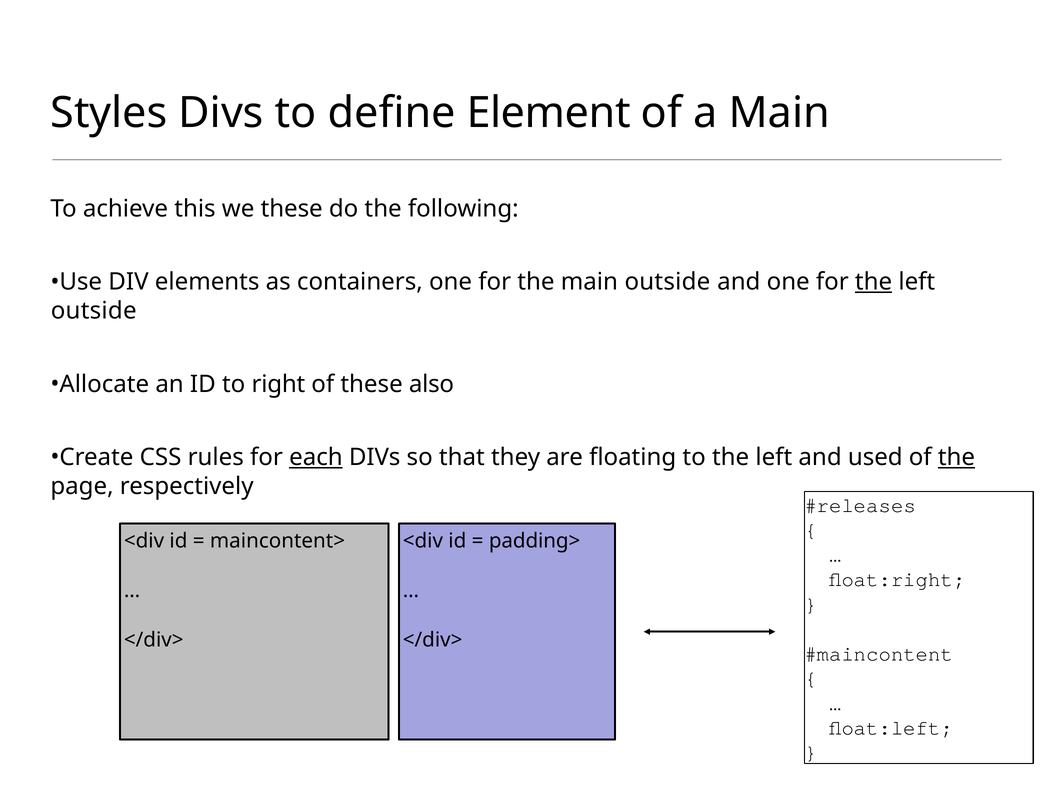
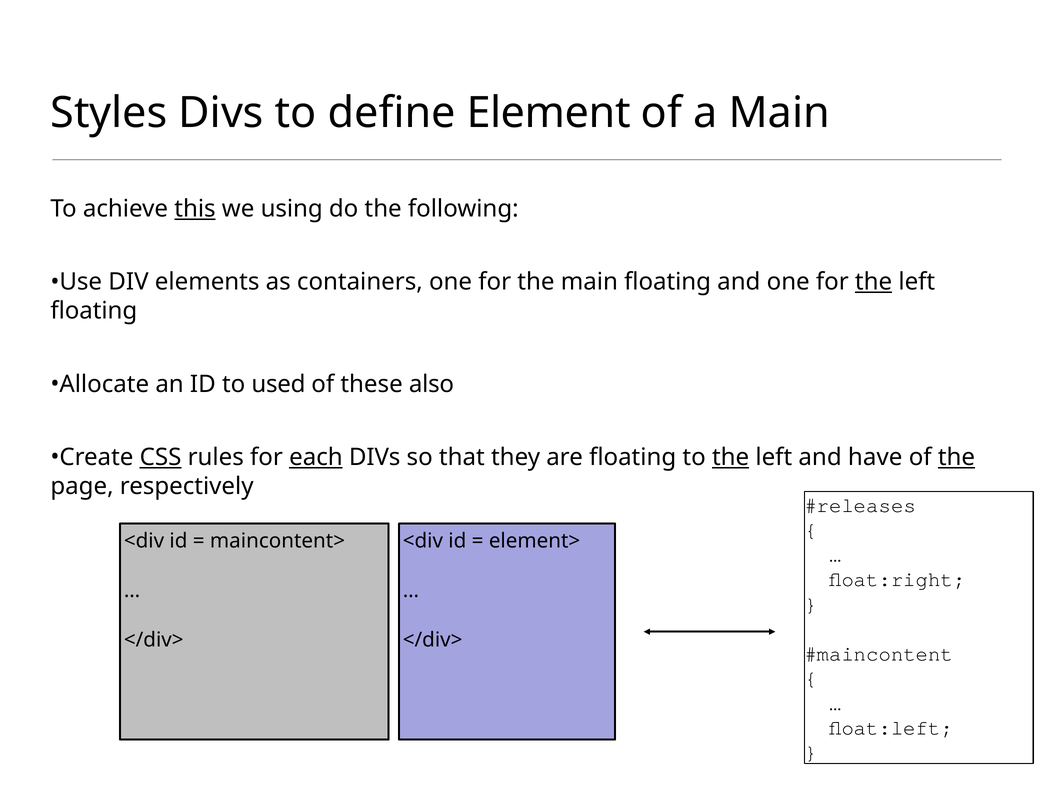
this underline: none -> present
we these: these -> using
main outside: outside -> floating
outside at (94, 311): outside -> floating
right: right -> used
CSS underline: none -> present
the at (731, 457) underline: none -> present
used: used -> have
padding>: padding> -> element>
